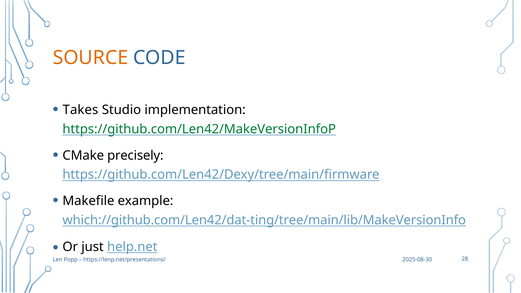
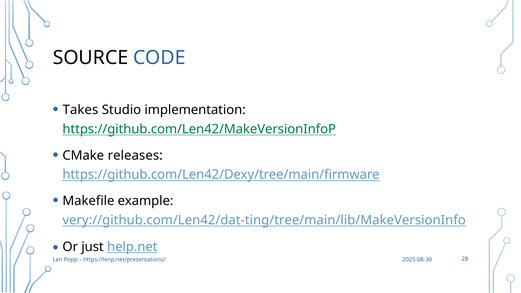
SOURCE colour: orange -> black
precisely: precisely -> releases
which://github.com/Len42/dat-ting/tree/main/lib/MakeVersionInfo: which://github.com/Len42/dat-ting/tree/main/lib/MakeVersionInfo -> very://github.com/Len42/dat-ting/tree/main/lib/MakeVersionInfo
